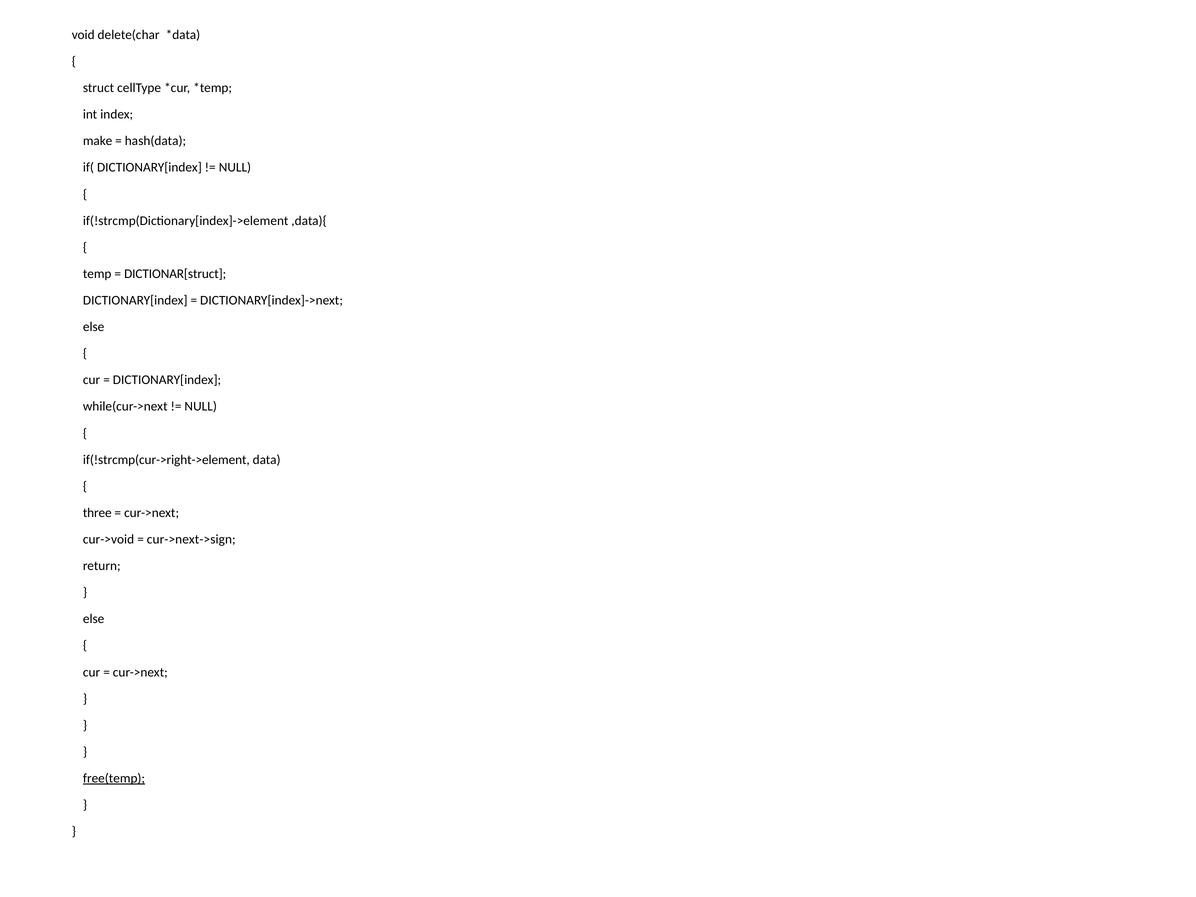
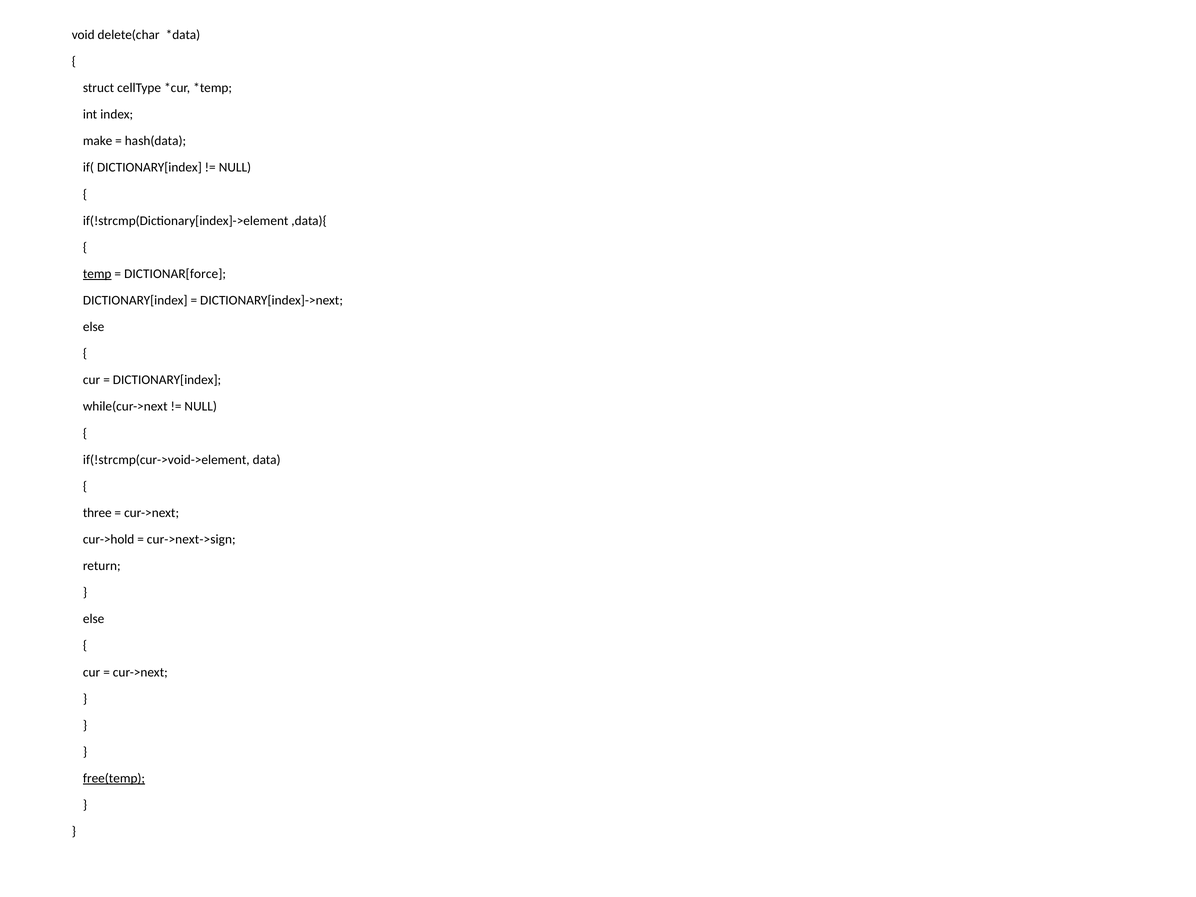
temp underline: none -> present
DICTIONAR[struct: DICTIONAR[struct -> DICTIONAR[force
if(!strcmp(cur->right->element: if(!strcmp(cur->right->element -> if(!strcmp(cur->void->element
cur->void: cur->void -> cur->hold
